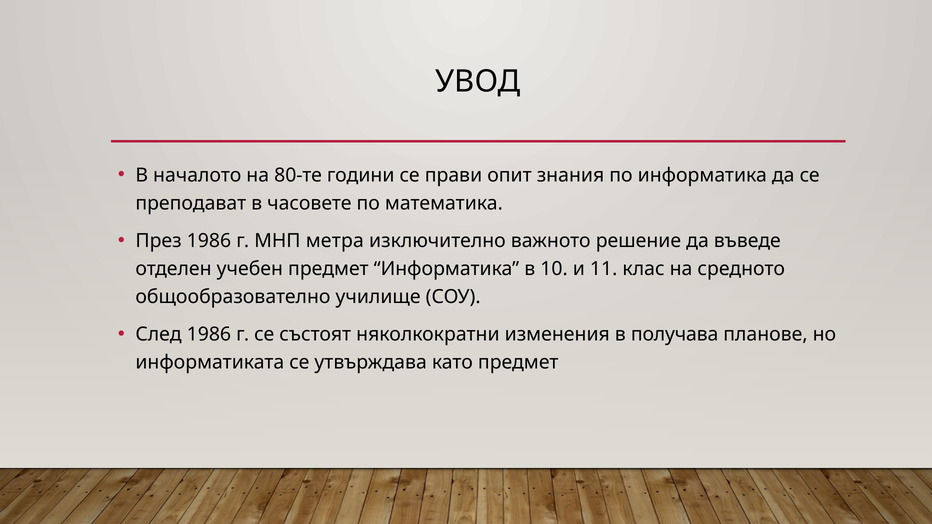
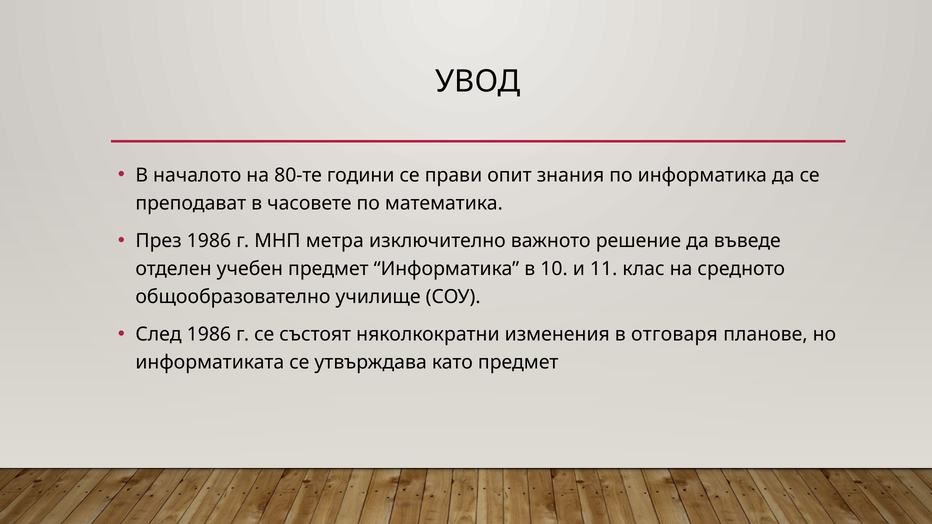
получава: получава -> отговаря
